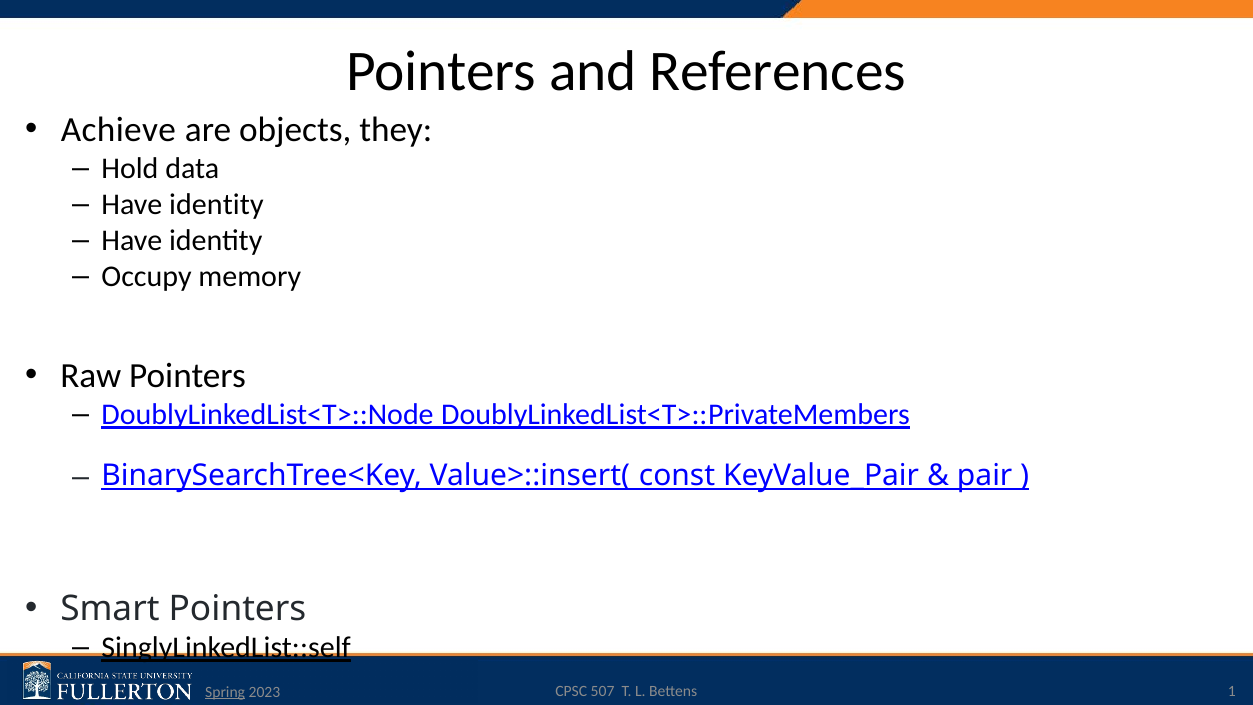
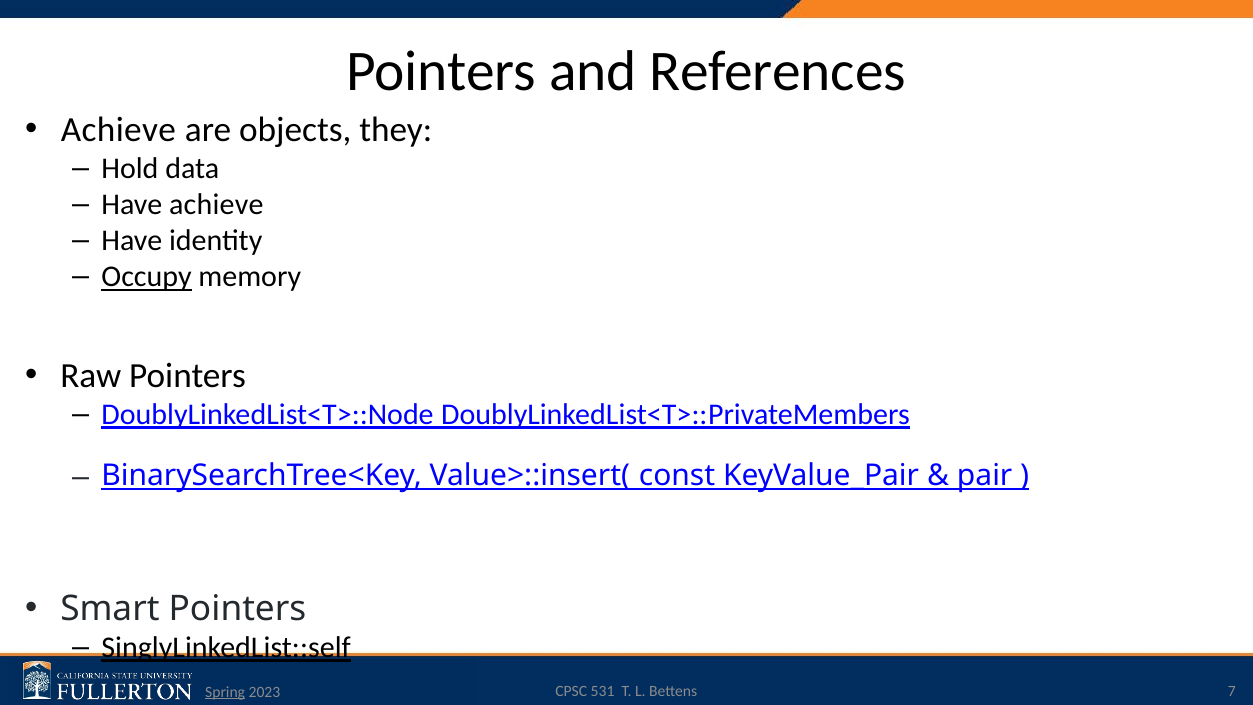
identity at (216, 205): identity -> achieve
Occupy underline: none -> present
507: 507 -> 531
1: 1 -> 7
